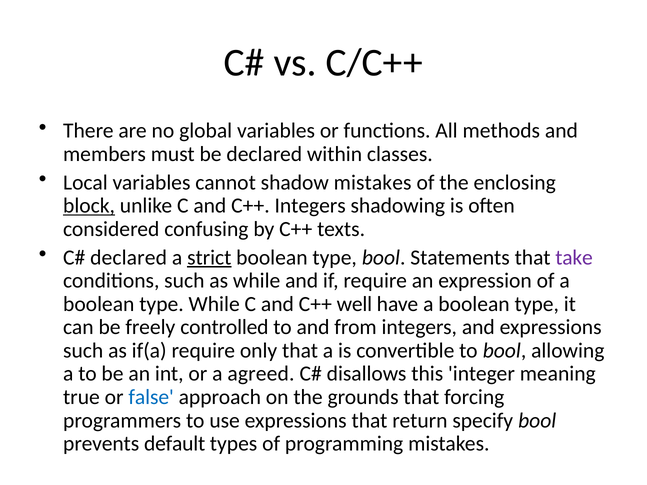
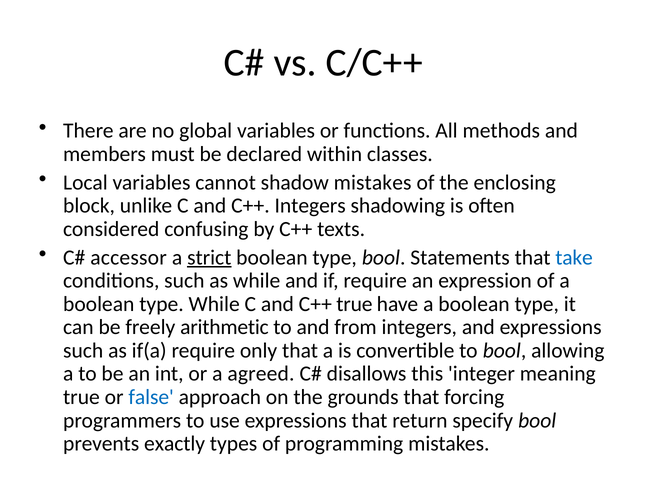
block underline: present -> none
declared at (129, 258): declared -> accessor
take colour: purple -> blue
C++ well: well -> true
controlled: controlled -> arithmetic
default: default -> exactly
